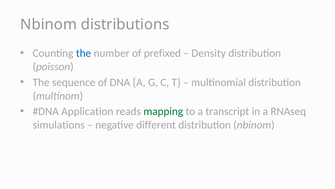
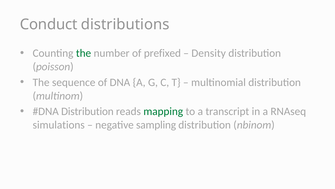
Nbinom at (49, 24): Nbinom -> Conduct
the at (84, 53) colour: blue -> green
Application at (87, 111): Application -> Distribution
different: different -> sampling
